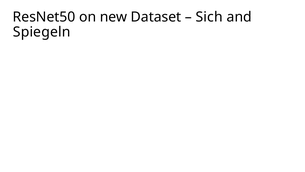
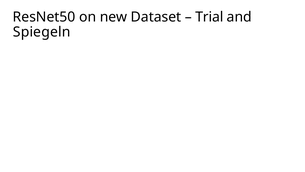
Sich: Sich -> Trial
